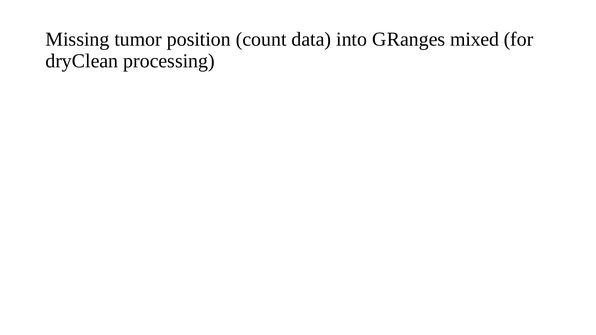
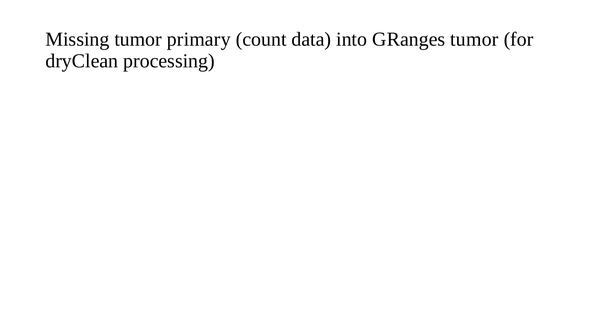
position: position -> primary
GRanges mixed: mixed -> tumor
